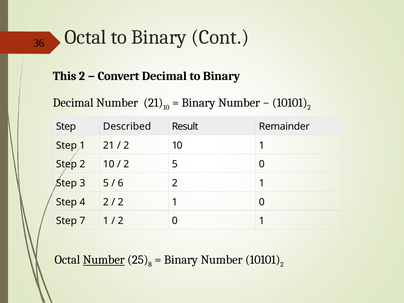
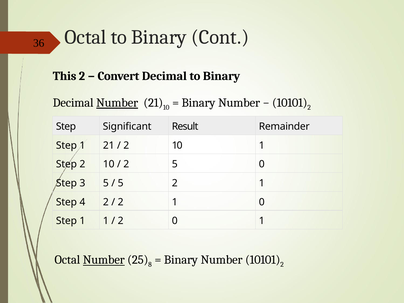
Number at (117, 103) underline: none -> present
Described: Described -> Significant
6 at (121, 183): 6 -> 5
7 at (82, 221): 7 -> 1
